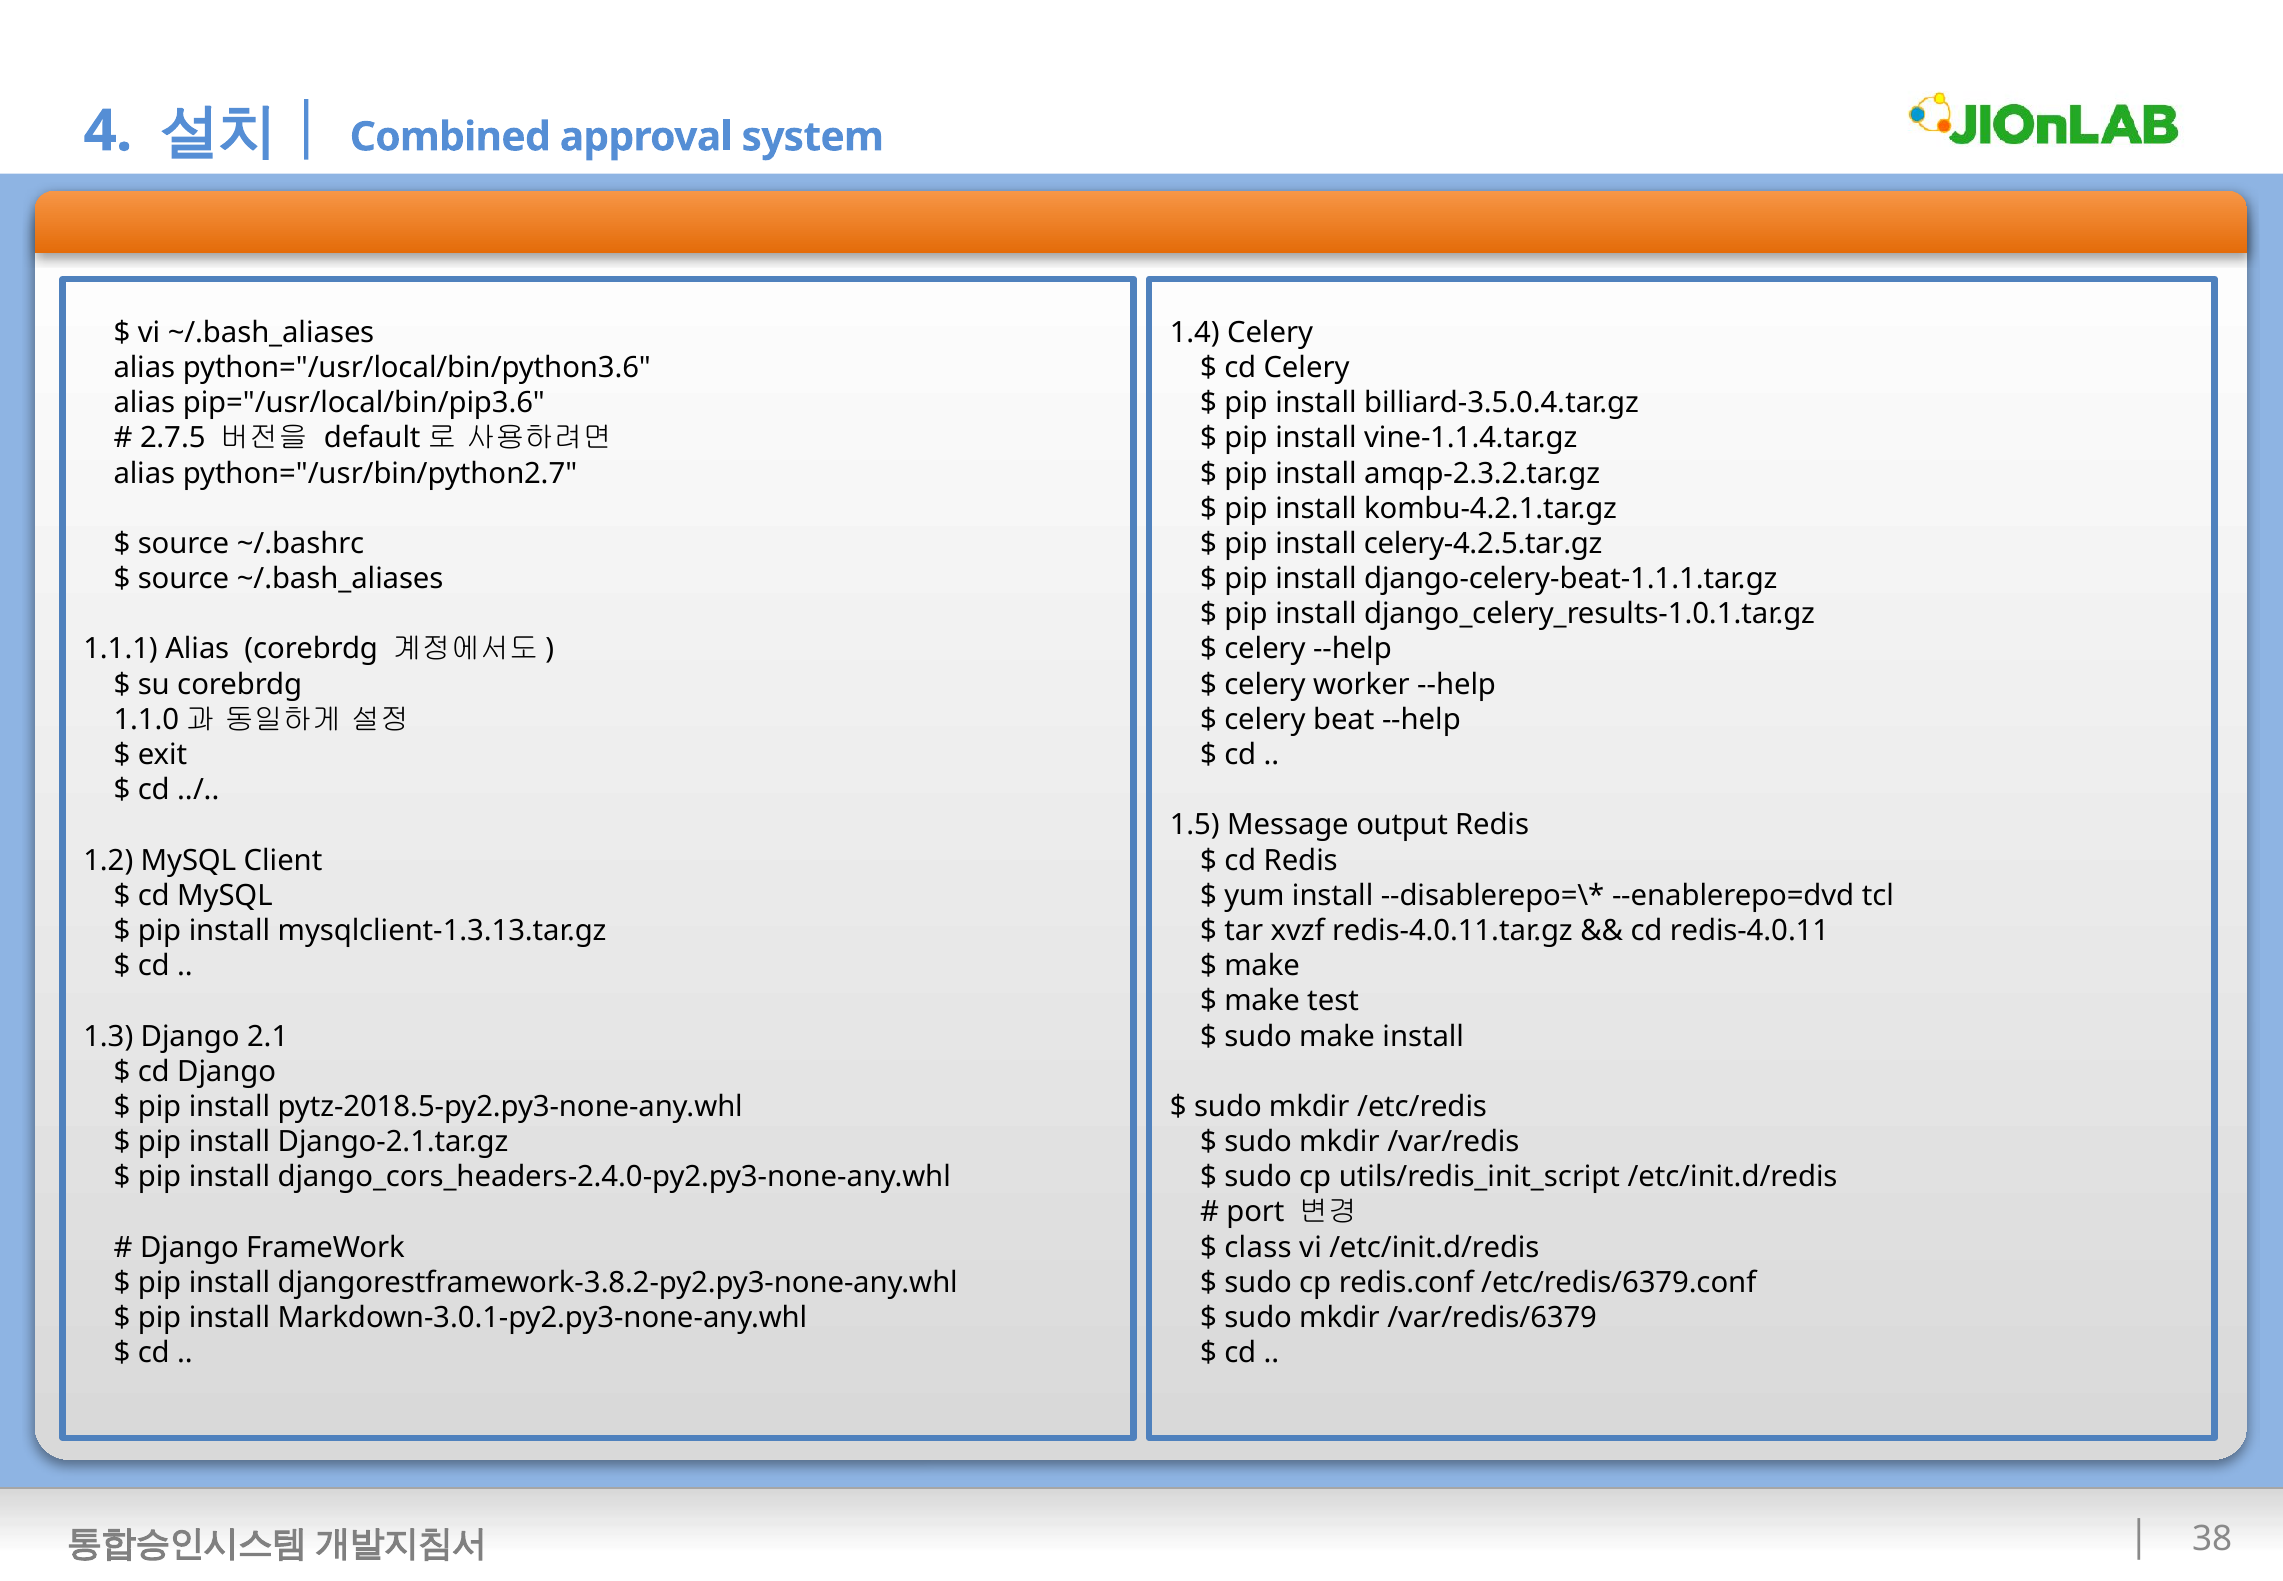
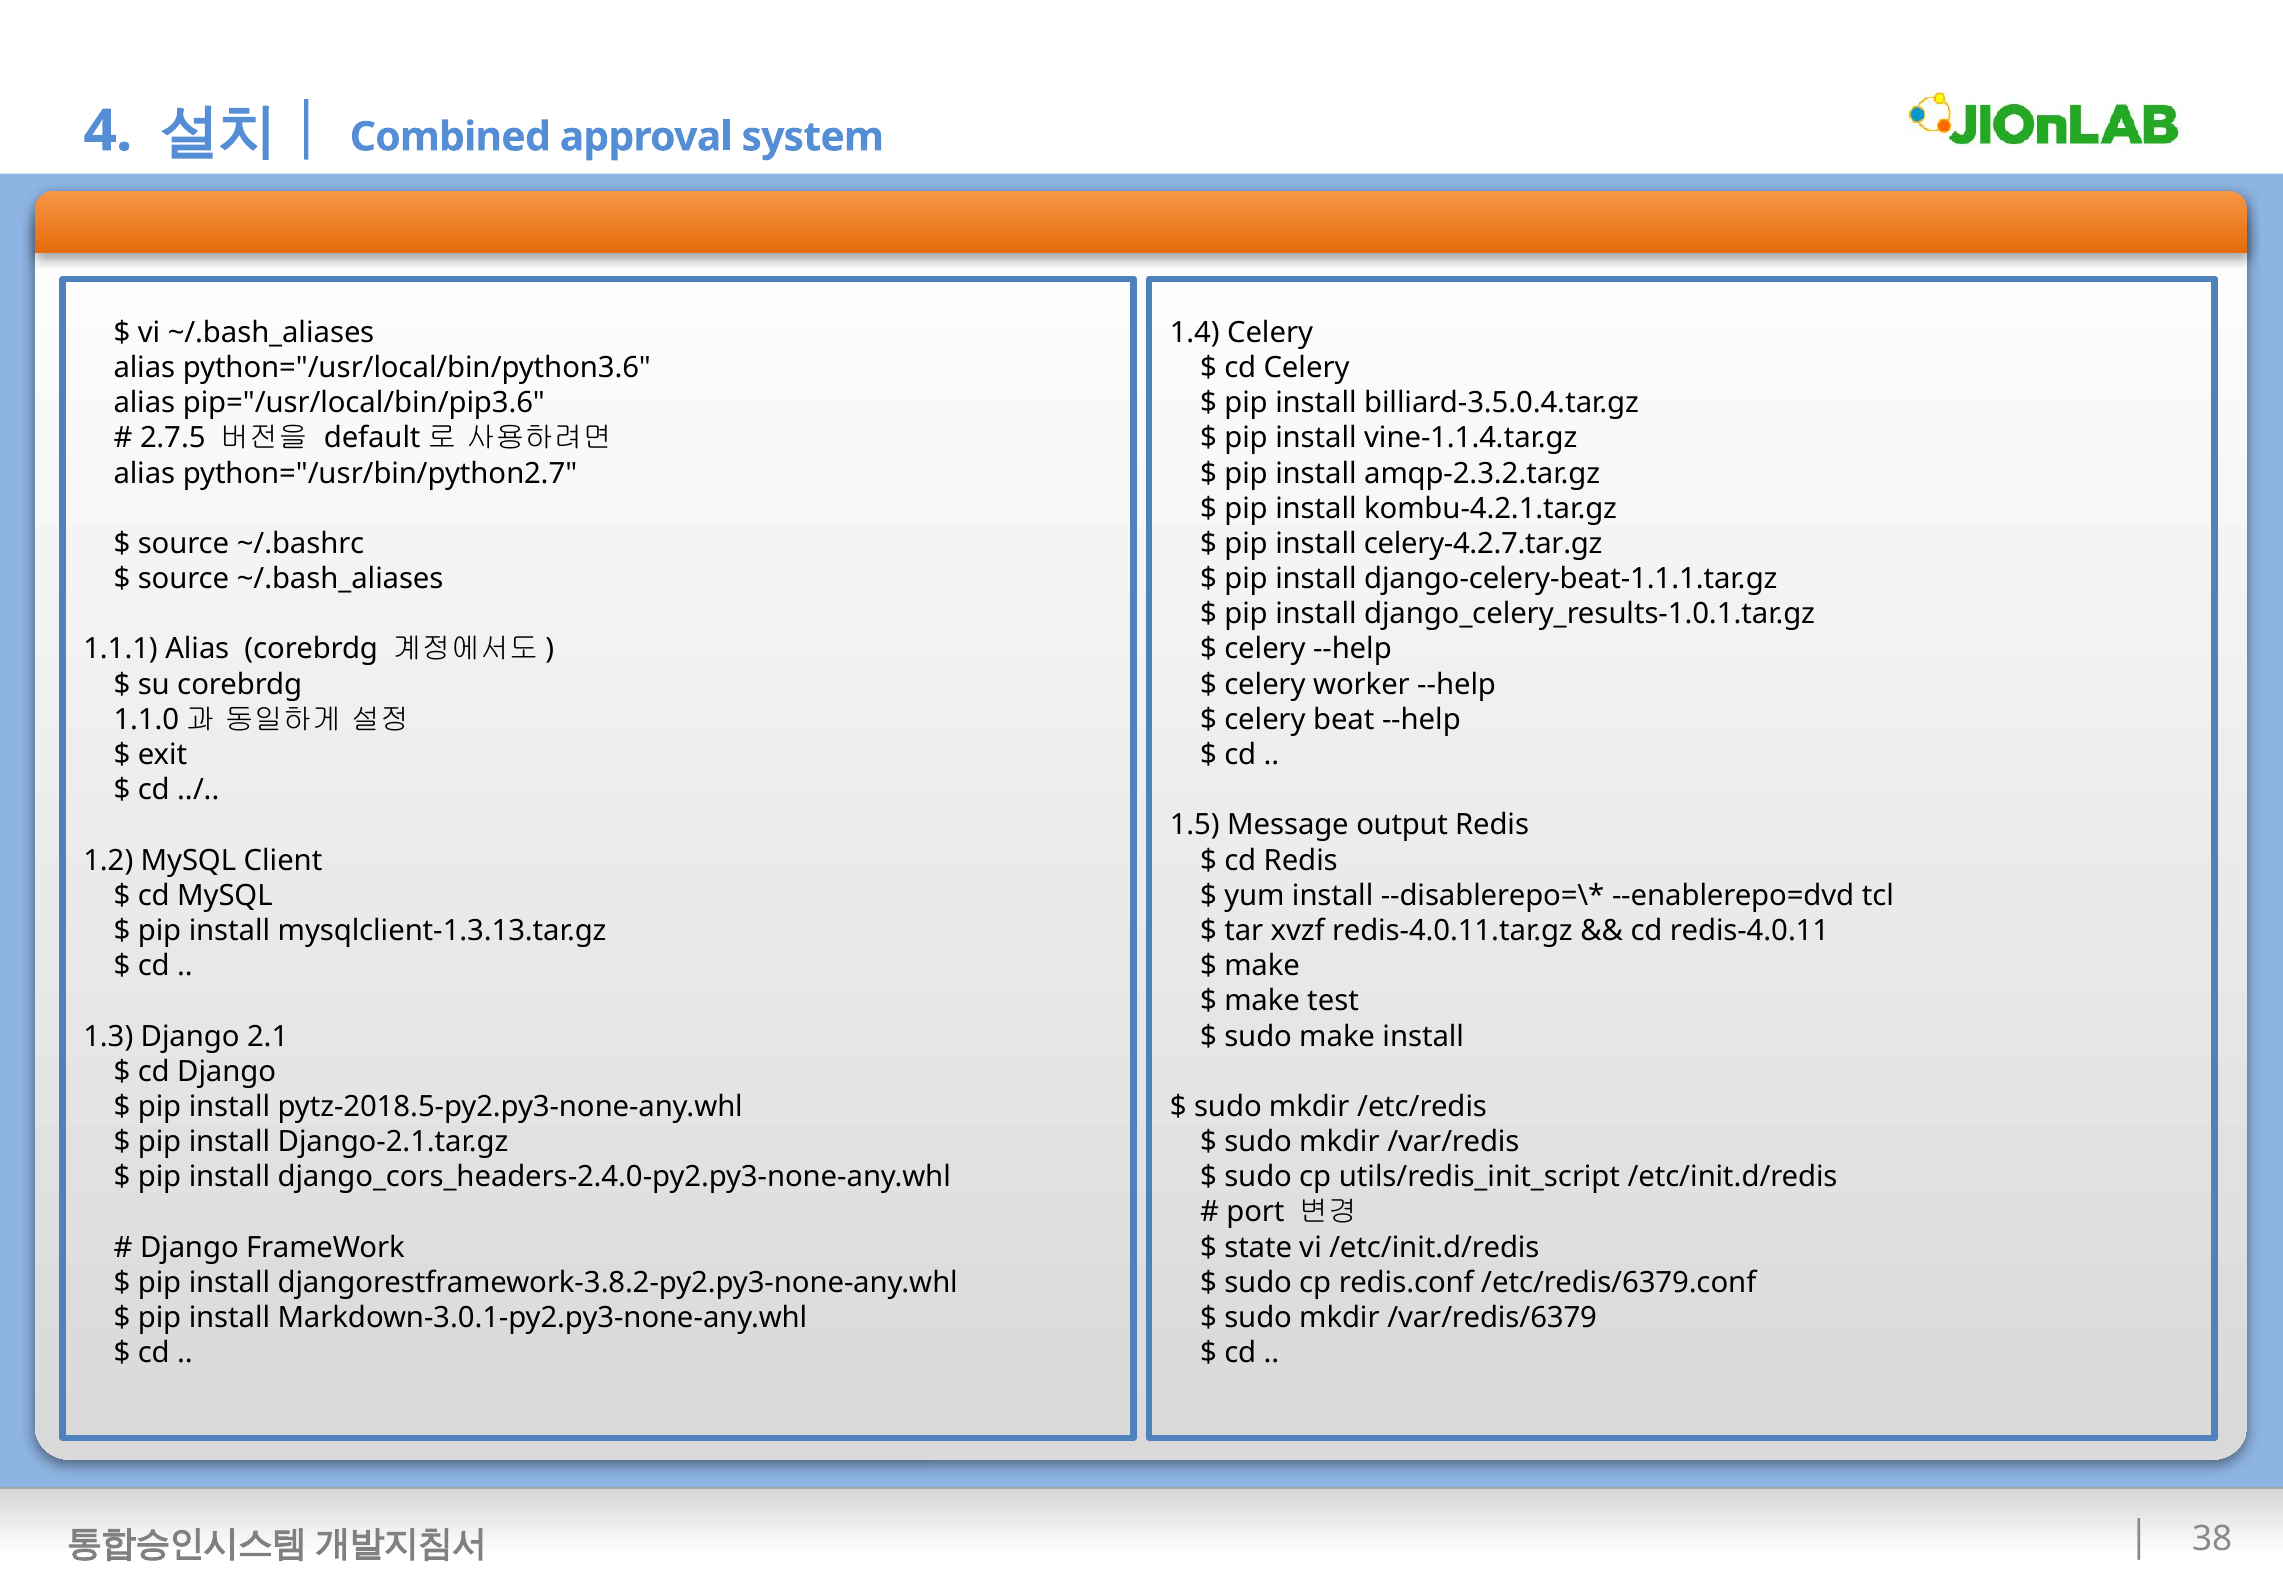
celery-4.2.5.tar.gz: celery-4.2.5.tar.gz -> celery-4.2.7.tar.gz
class: class -> state
